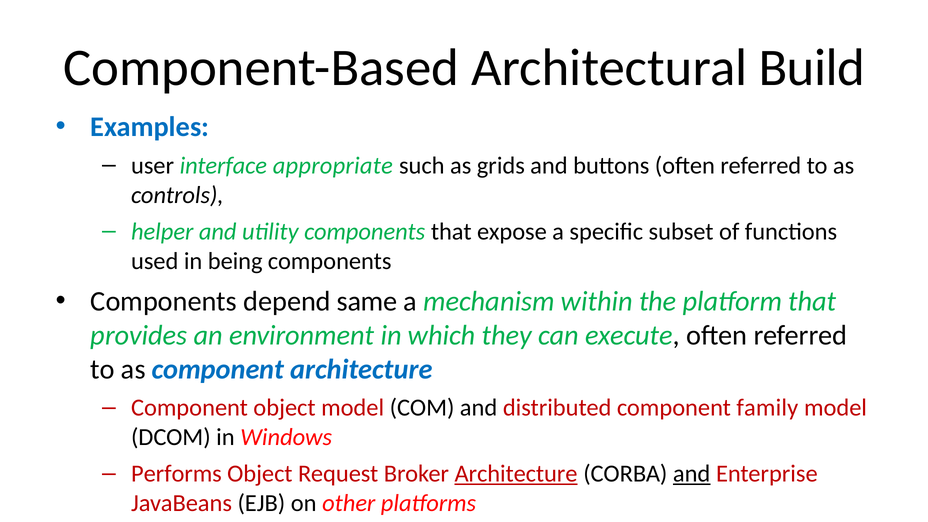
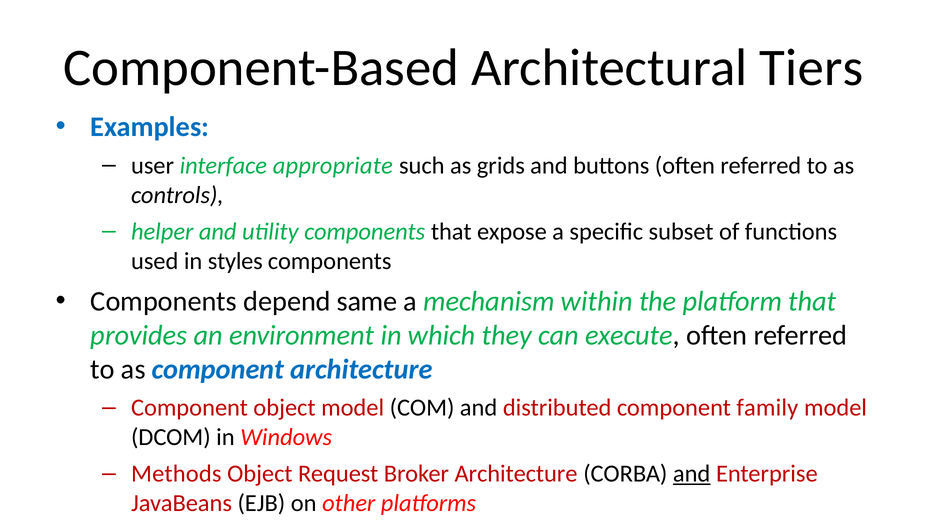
Build: Build -> Tiers
being: being -> styles
Performs: Performs -> Methods
Architecture at (516, 474) underline: present -> none
